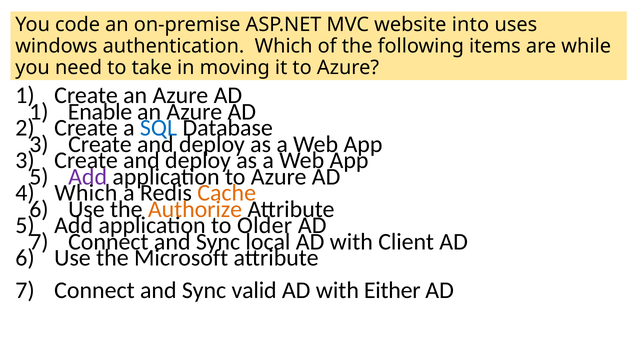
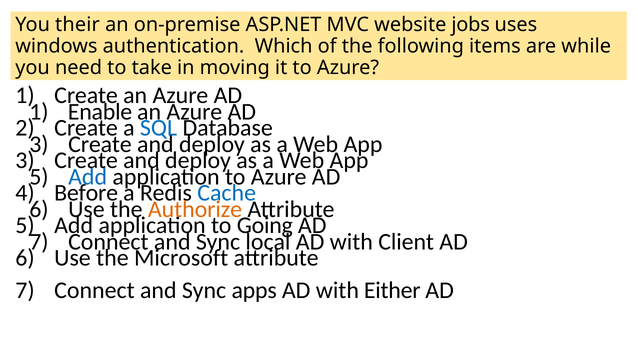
code: code -> their
into: into -> jobs
Add at (88, 177) colour: purple -> blue
Which at (86, 193): Which -> Before
Cache colour: orange -> blue
Older: Older -> Going
valid: valid -> apps
